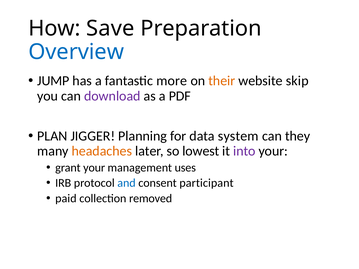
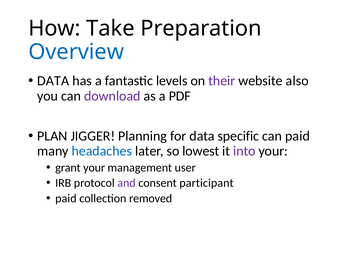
Save: Save -> Take
JUMP at (53, 81): JUMP -> DATA
more: more -> levels
their colour: orange -> purple
skip: skip -> also
system: system -> specific
can they: they -> paid
headaches colour: orange -> blue
uses: uses -> user
and colour: blue -> purple
